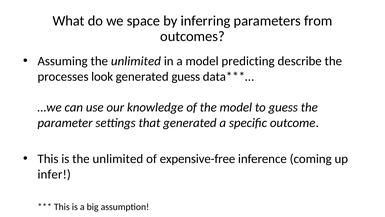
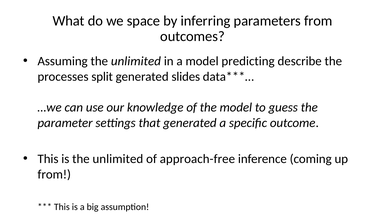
look: look -> split
generated guess: guess -> slides
expensive-free: expensive-free -> approach-free
infer at (54, 174): infer -> from
